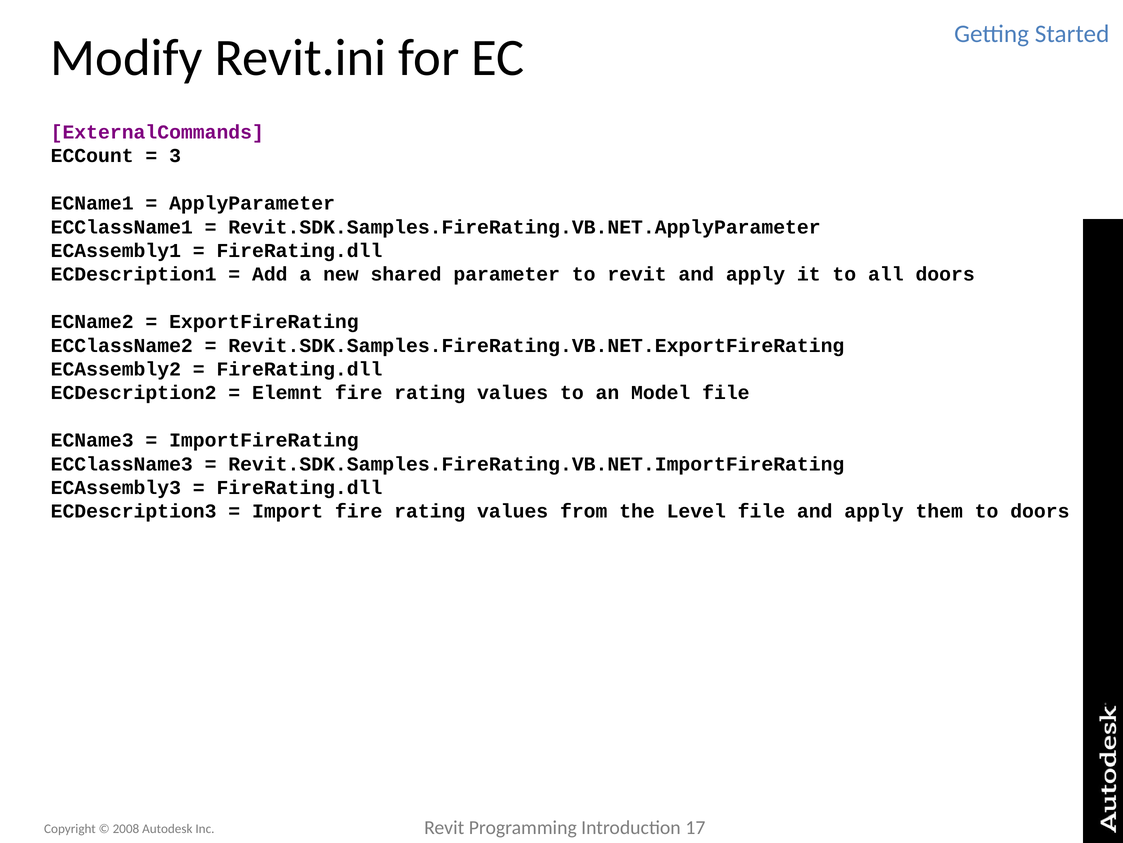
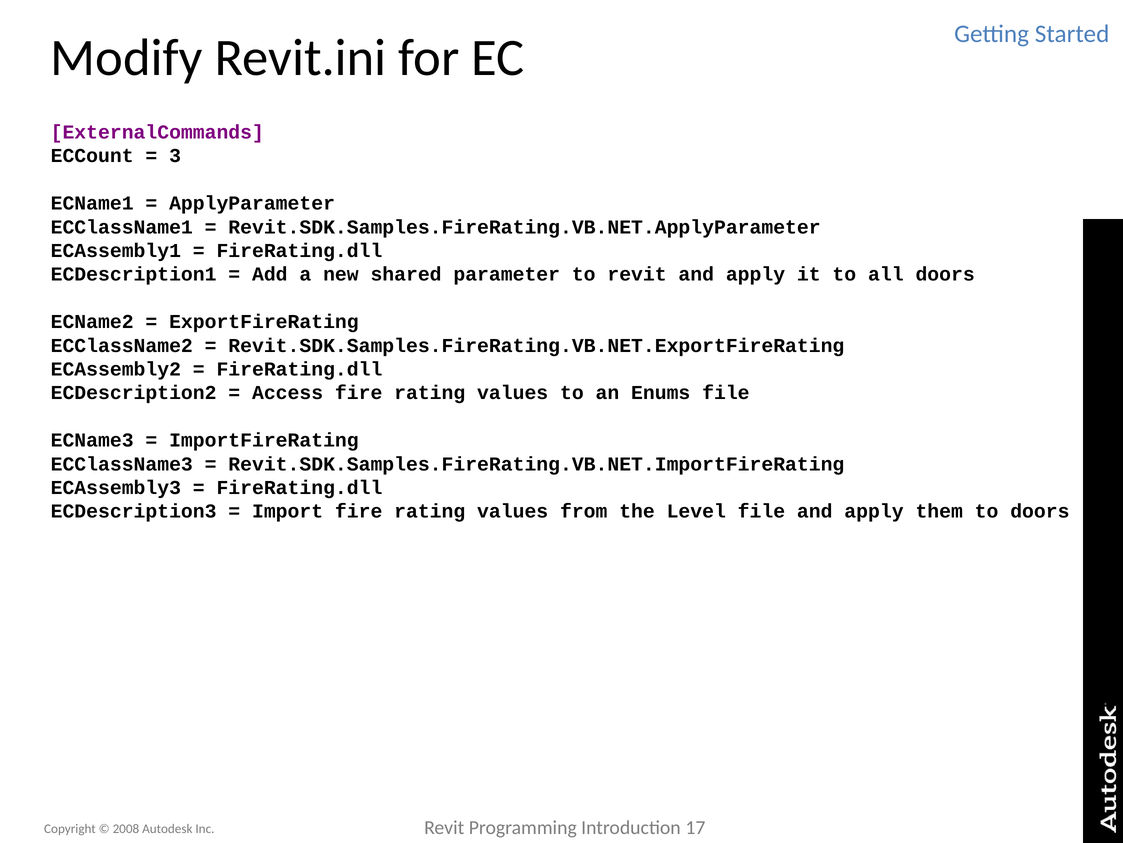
Elemnt: Elemnt -> Access
Model: Model -> Enums
